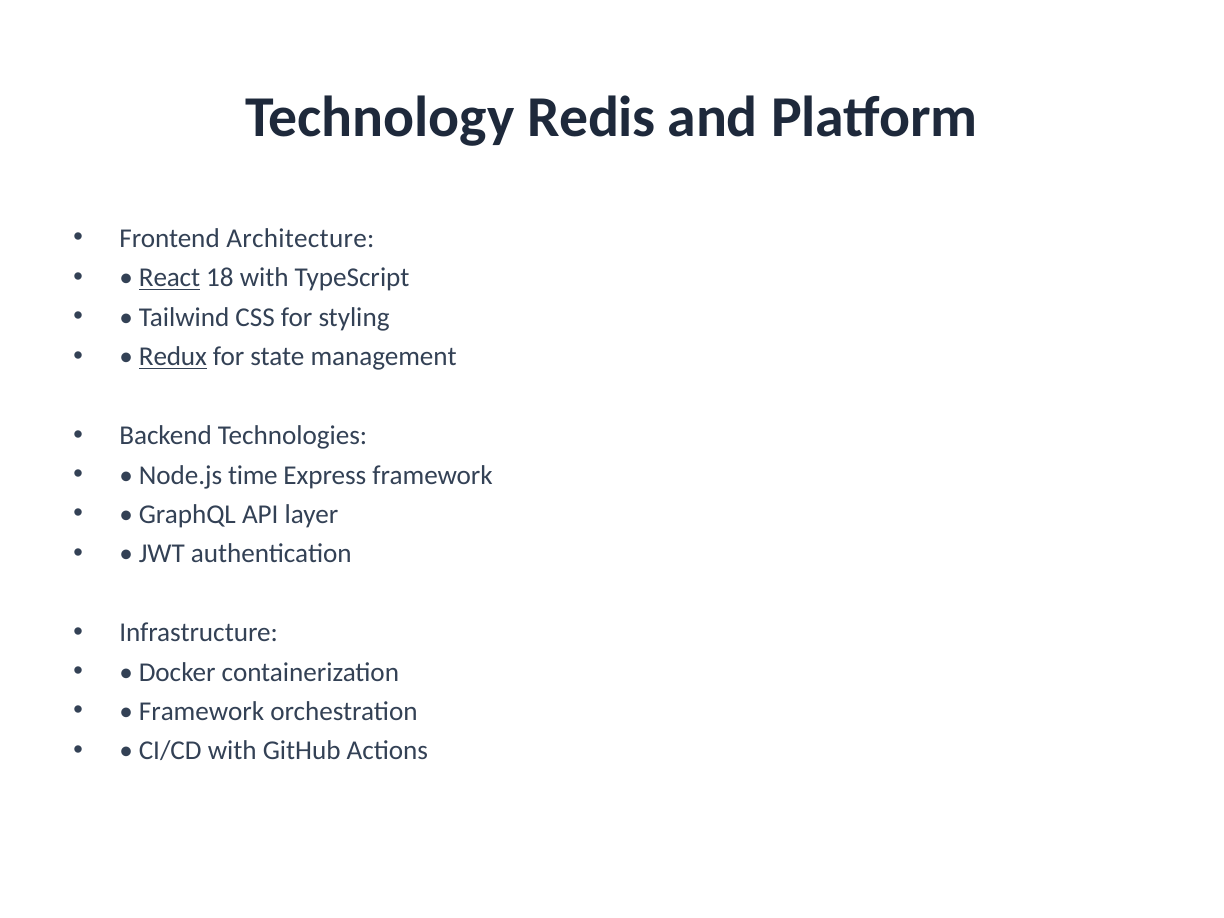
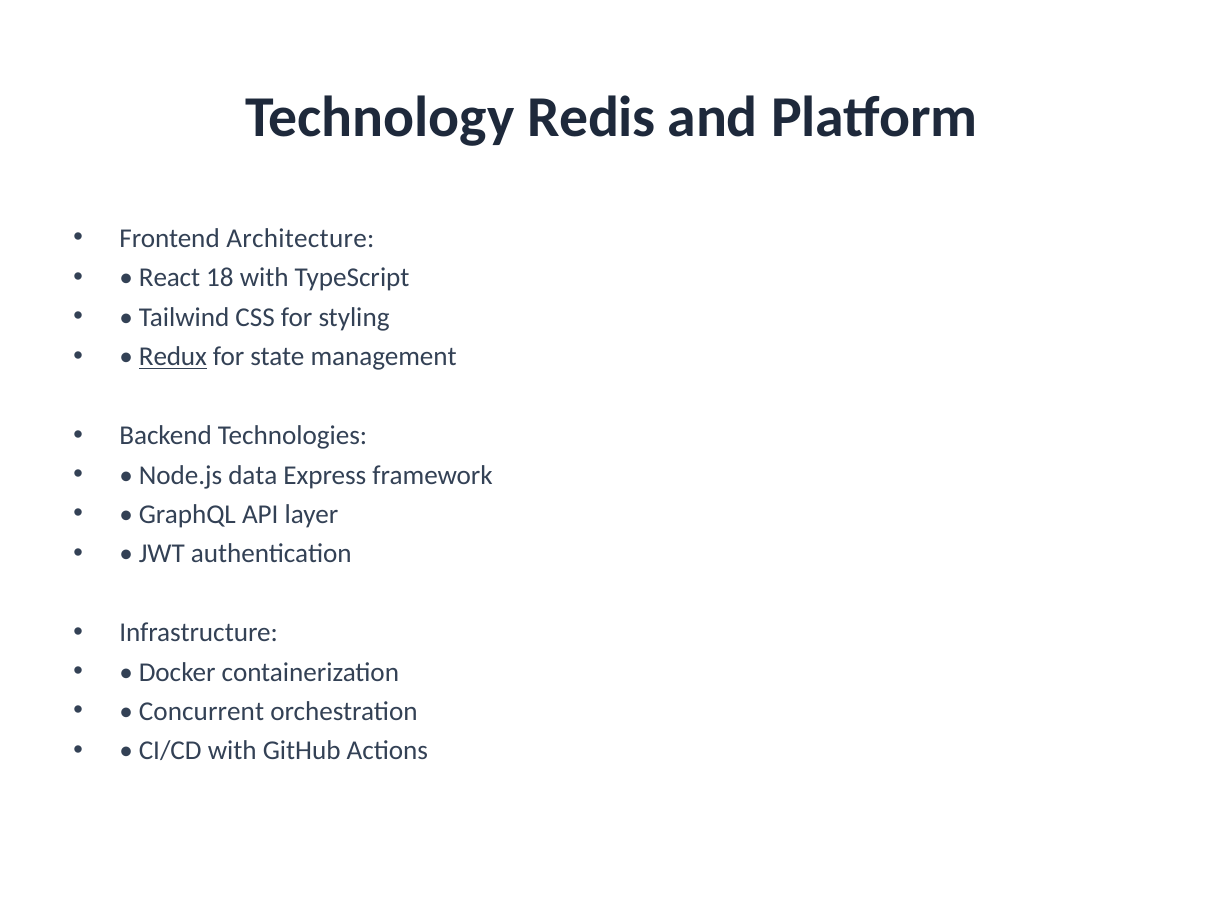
React underline: present -> none
time: time -> data
Framework at (202, 712): Framework -> Concurrent
